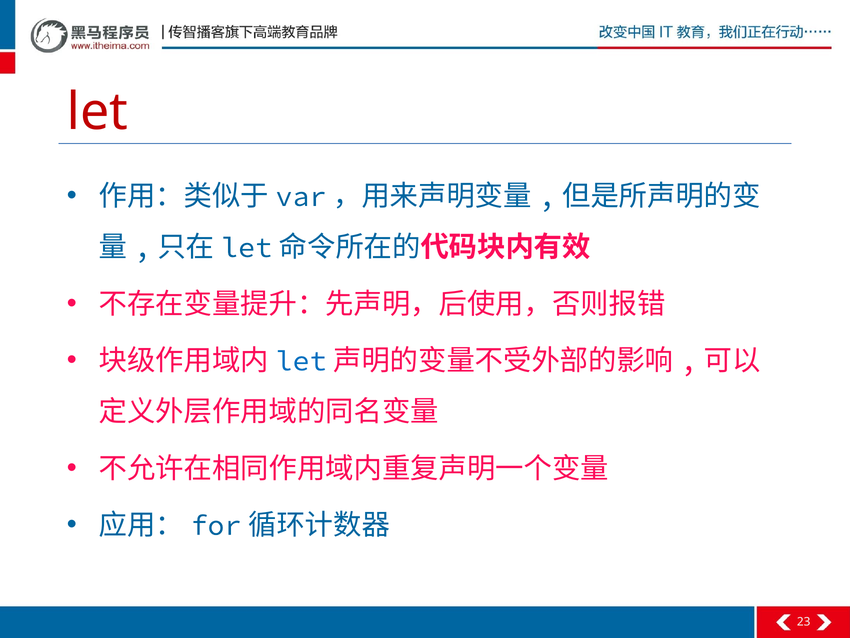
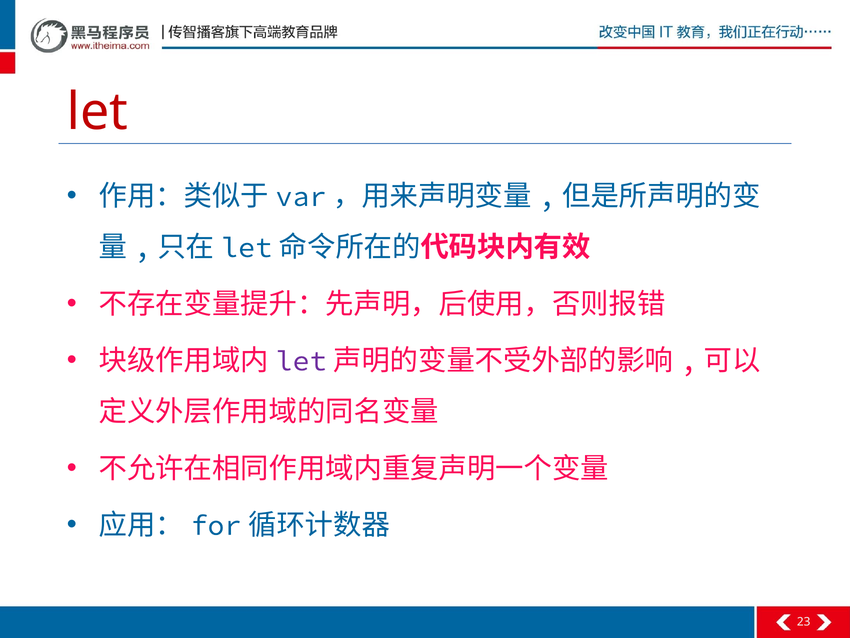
let at (301, 361) colour: blue -> purple
